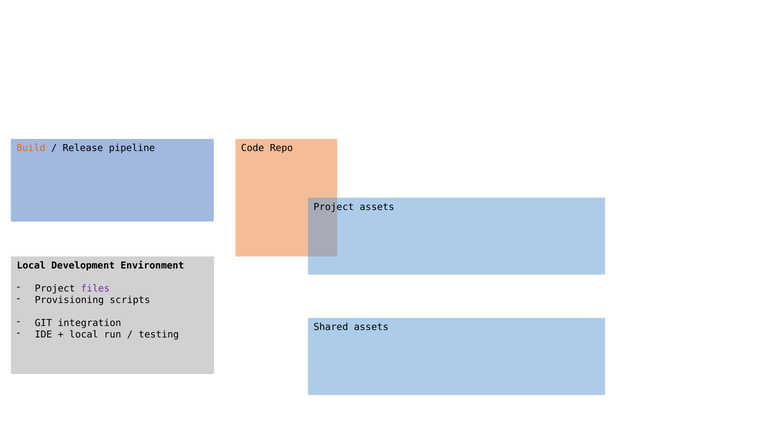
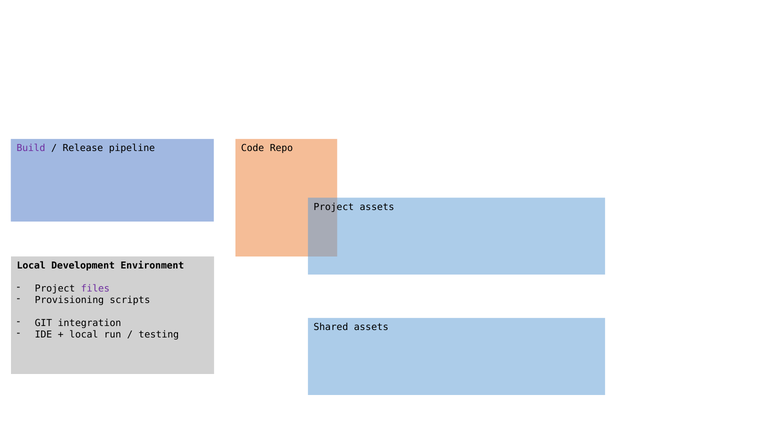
Build colour: orange -> purple
